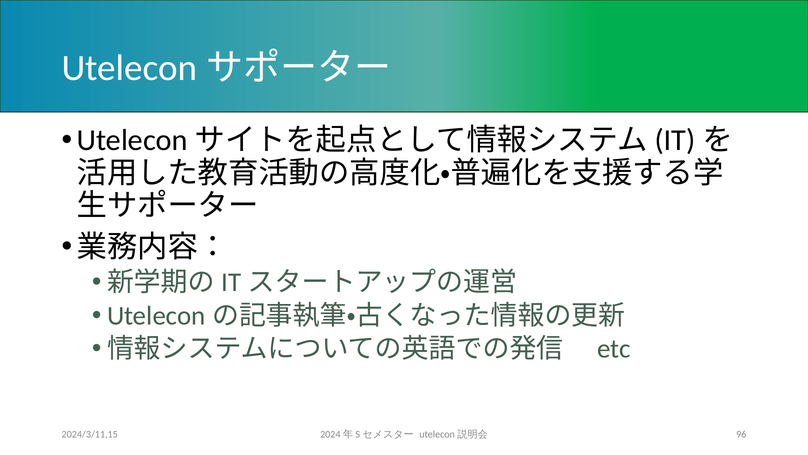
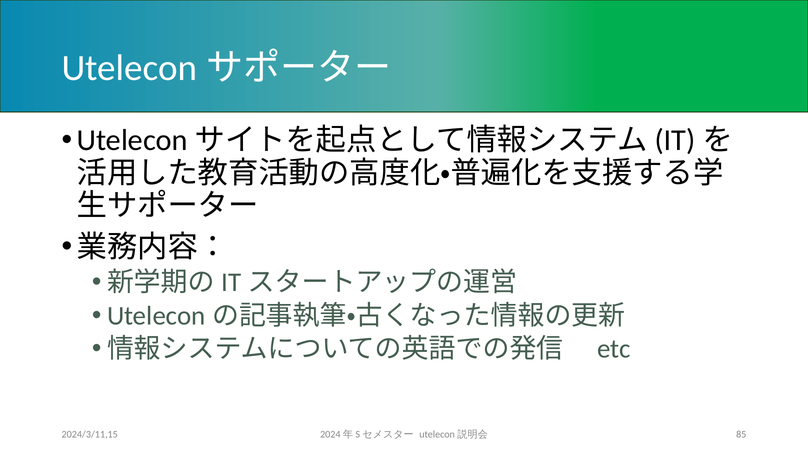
96: 96 -> 85
